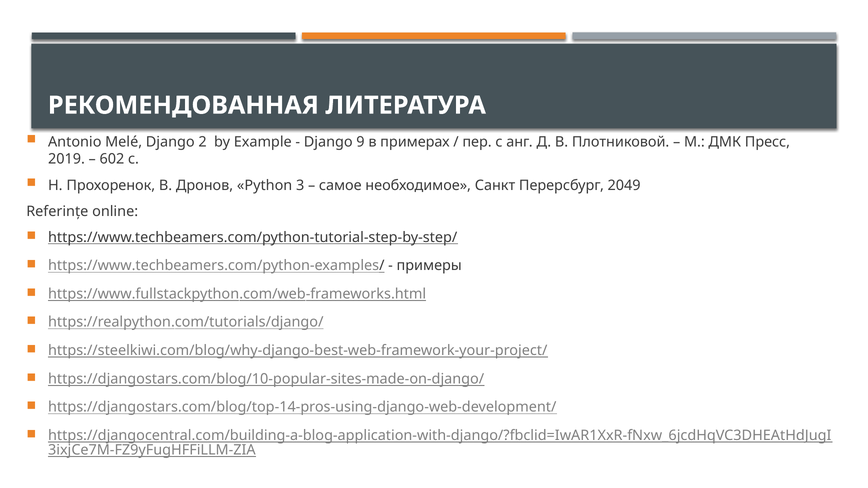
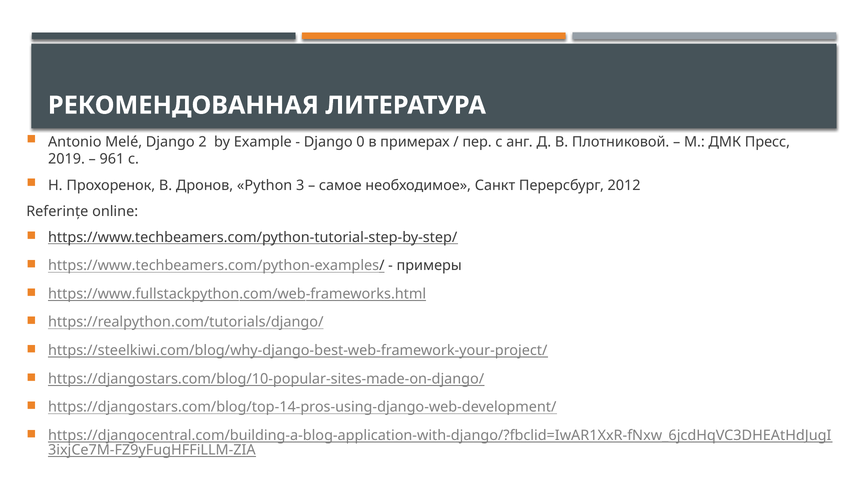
9: 9 -> 0
602: 602 -> 961
2049: 2049 -> 2012
